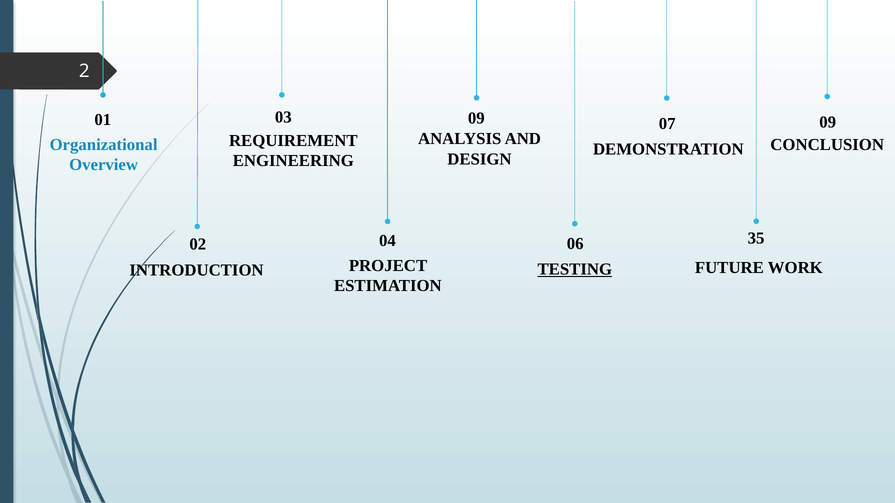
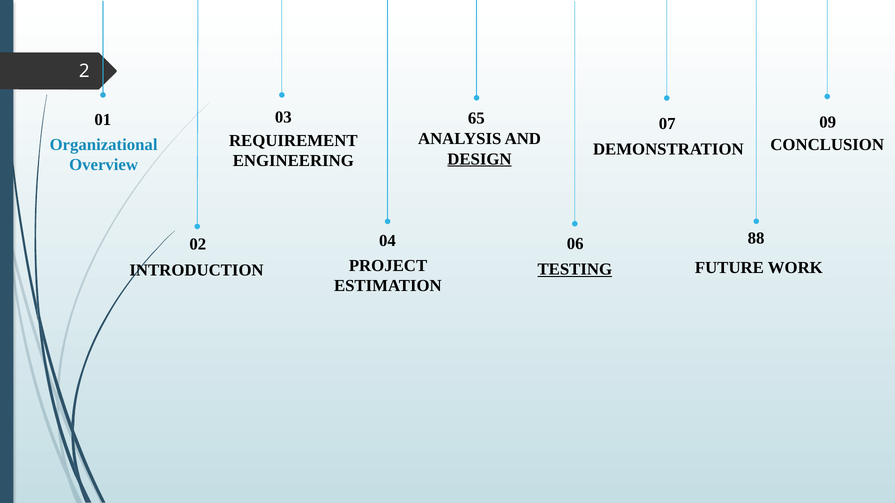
03 09: 09 -> 65
DESIGN underline: none -> present
35: 35 -> 88
